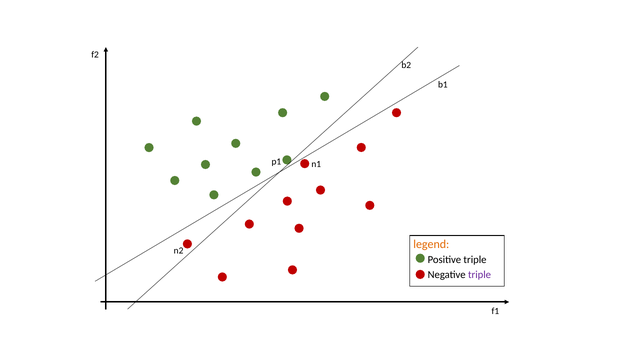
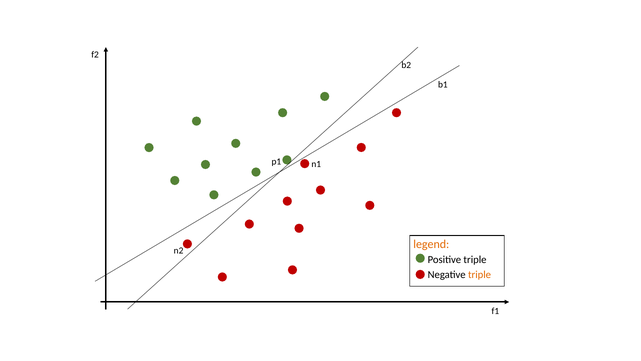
triple at (480, 274) colour: purple -> orange
